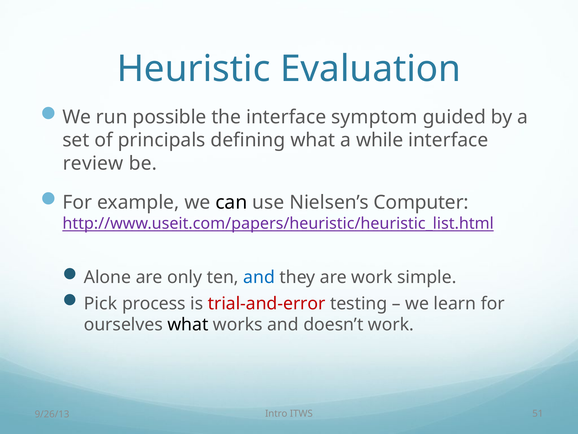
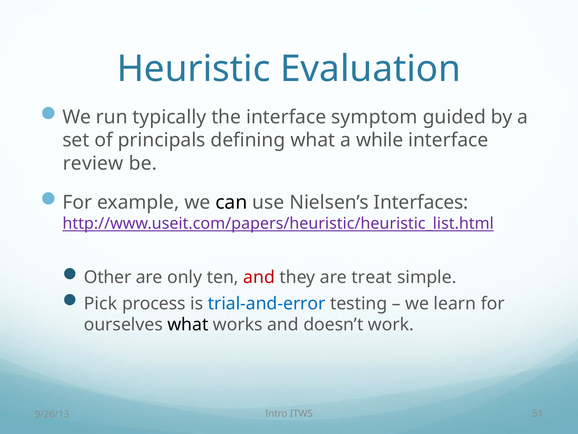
possible: possible -> typically
Computer: Computer -> Interfaces
Alone: Alone -> Other
and at (259, 277) colour: blue -> red
are work: work -> treat
trial-and-error colour: red -> blue
